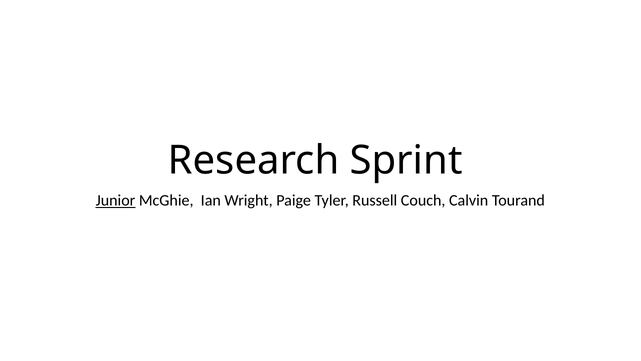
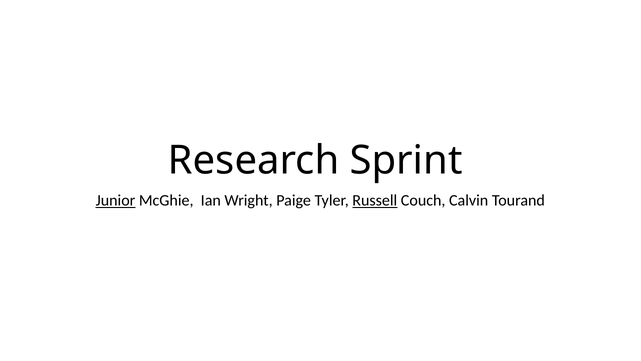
Russell underline: none -> present
